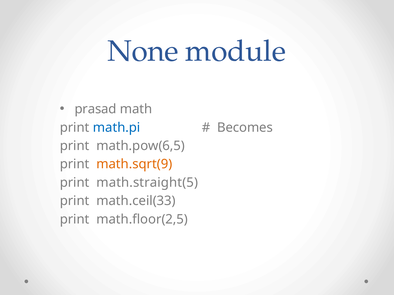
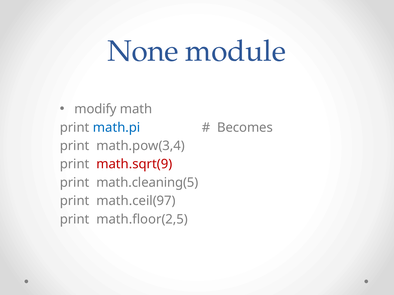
prasad: prasad -> modify
math.pow(6,5: math.pow(6,5 -> math.pow(3,4
math.sqrt(9 colour: orange -> red
math.straight(5: math.straight(5 -> math.cleaning(5
math.ceil(33: math.ceil(33 -> math.ceil(97
